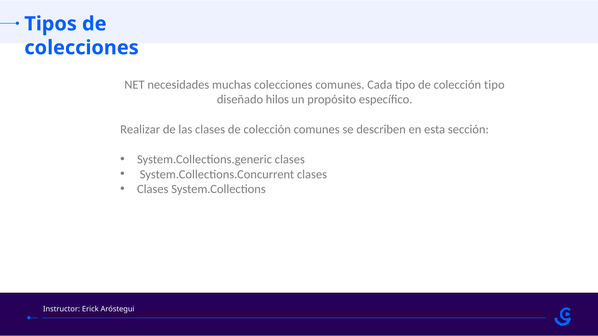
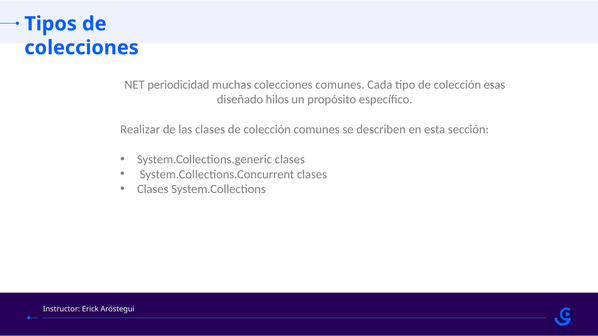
necesidades: necesidades -> periodicidad
colección tipo: tipo -> esas
